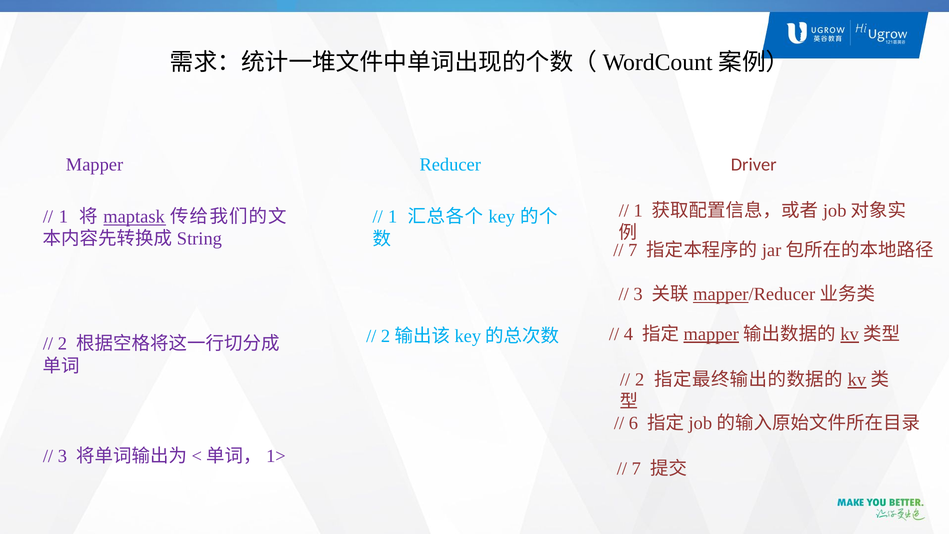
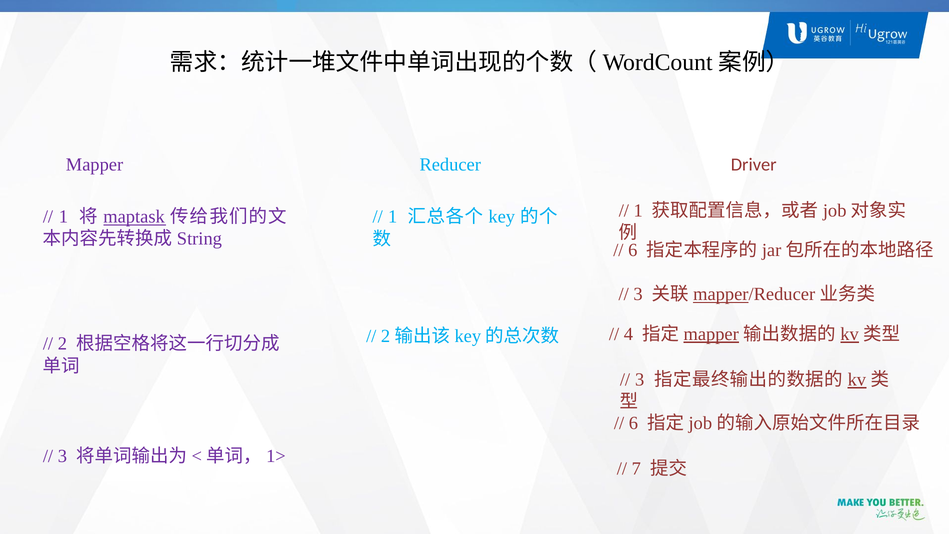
7 at (633, 250): 7 -> 6
2 at (640, 379): 2 -> 3
